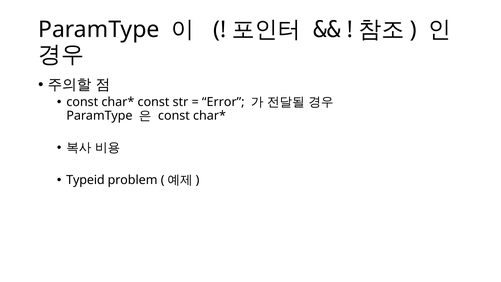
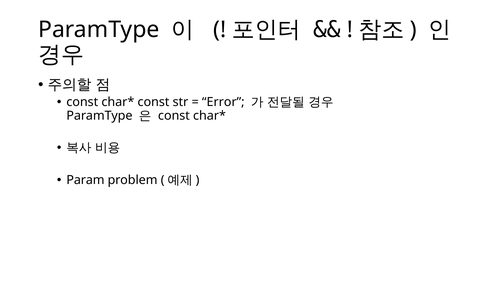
Typeid: Typeid -> Param
